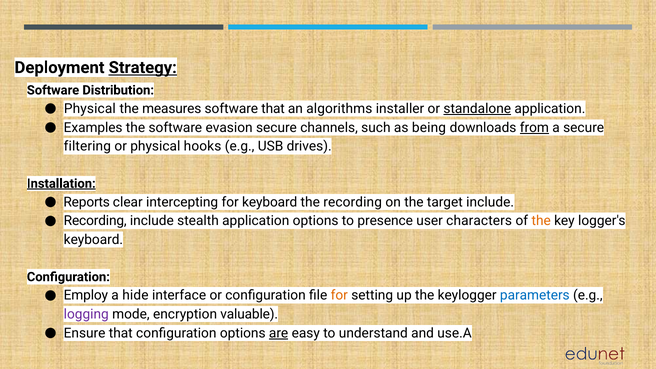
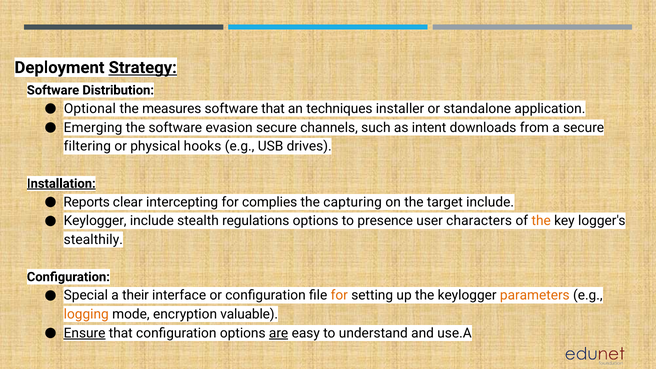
Physical at (90, 109): Physical -> Optional
algorithms: algorithms -> techniques
standalone underline: present -> none
Examples: Examples -> Emerging
being: being -> intent
from underline: present -> none
for keyboard: keyboard -> complies
the recording: recording -> capturing
Recording at (95, 221): Recording -> Keylogger
stealth application: application -> regulations
keyboard at (93, 240): keyboard -> stealthily
Employ: Employ -> Special
hide: hide -> their
parameters colour: blue -> orange
logging colour: purple -> orange
Ensure underline: none -> present
